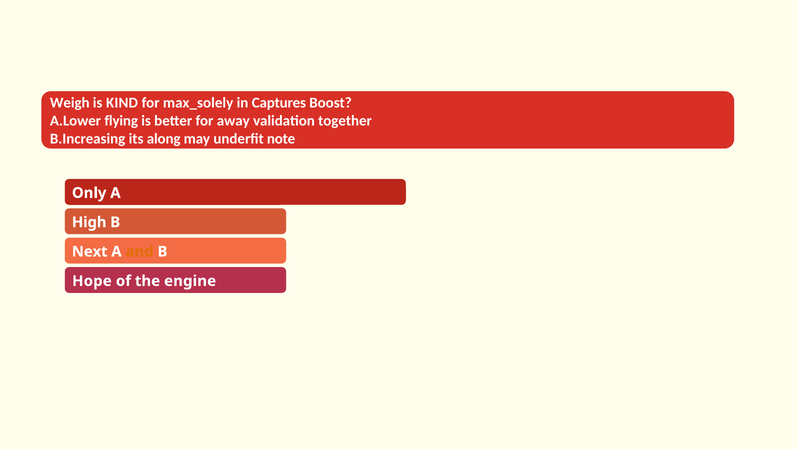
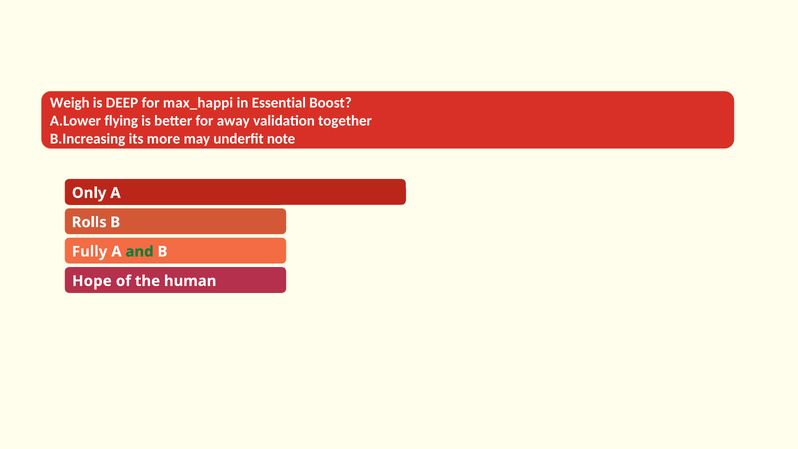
KIND: KIND -> DEEP
max_solely: max_solely -> max_happi
Captures: Captures -> Essential
along: along -> more
High: High -> Rolls
Next: Next -> Fully
and colour: orange -> green
engine: engine -> human
